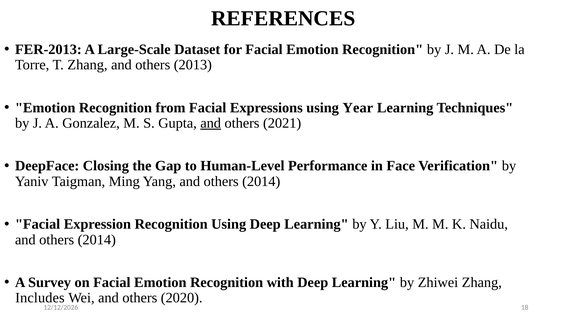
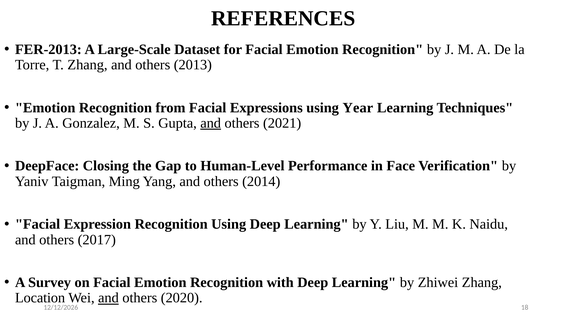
2014 at (97, 239): 2014 -> 2017
Includes: Includes -> Location
and at (108, 298) underline: none -> present
